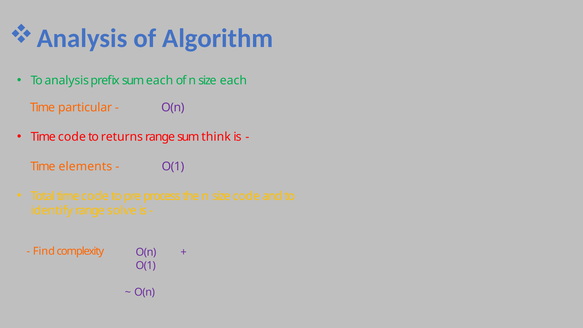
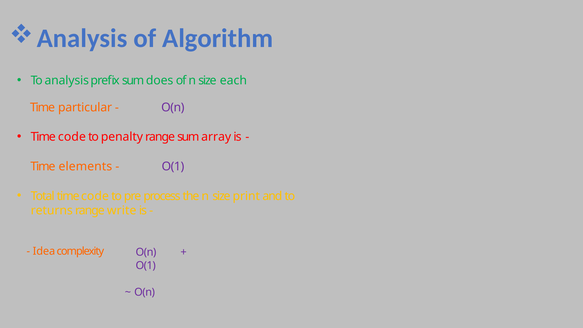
sum each: each -> does
returns: returns -> penalty
think: think -> array
size code: code -> print
identify: identify -> returns
solve: solve -> write
Find: Find -> Idea
